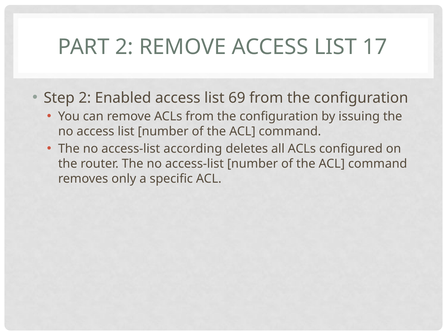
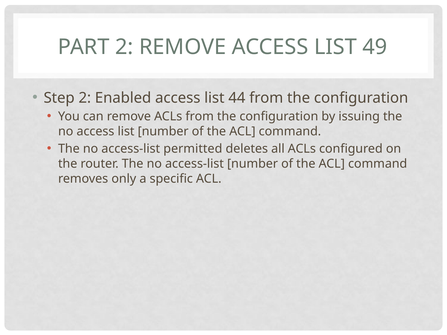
17: 17 -> 49
69: 69 -> 44
according: according -> permitted
